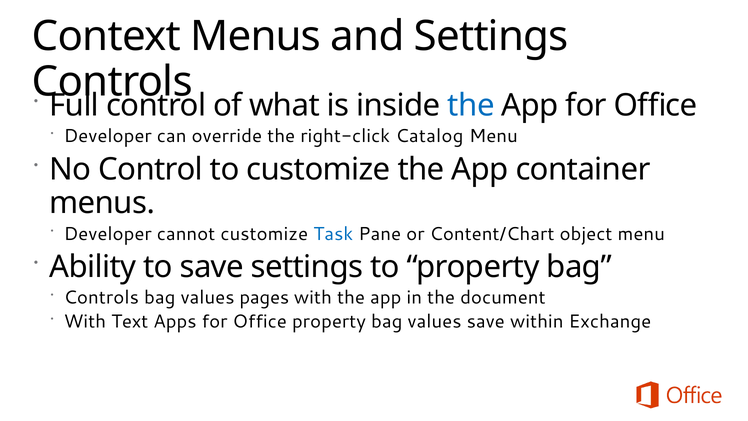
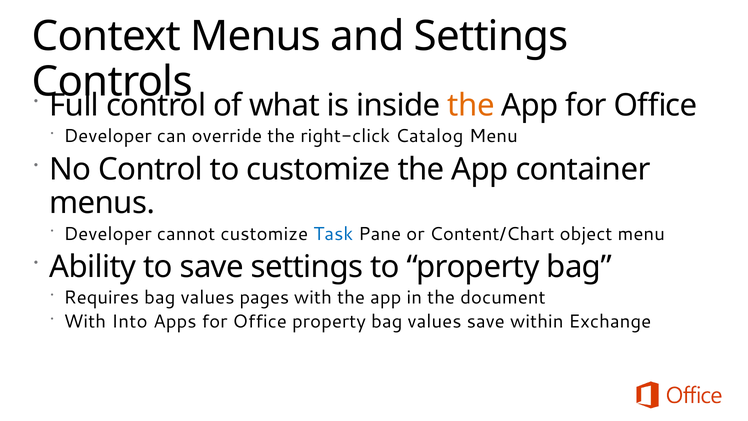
the at (471, 105) colour: blue -> orange
Controls at (101, 298): Controls -> Requires
Text: Text -> Into
